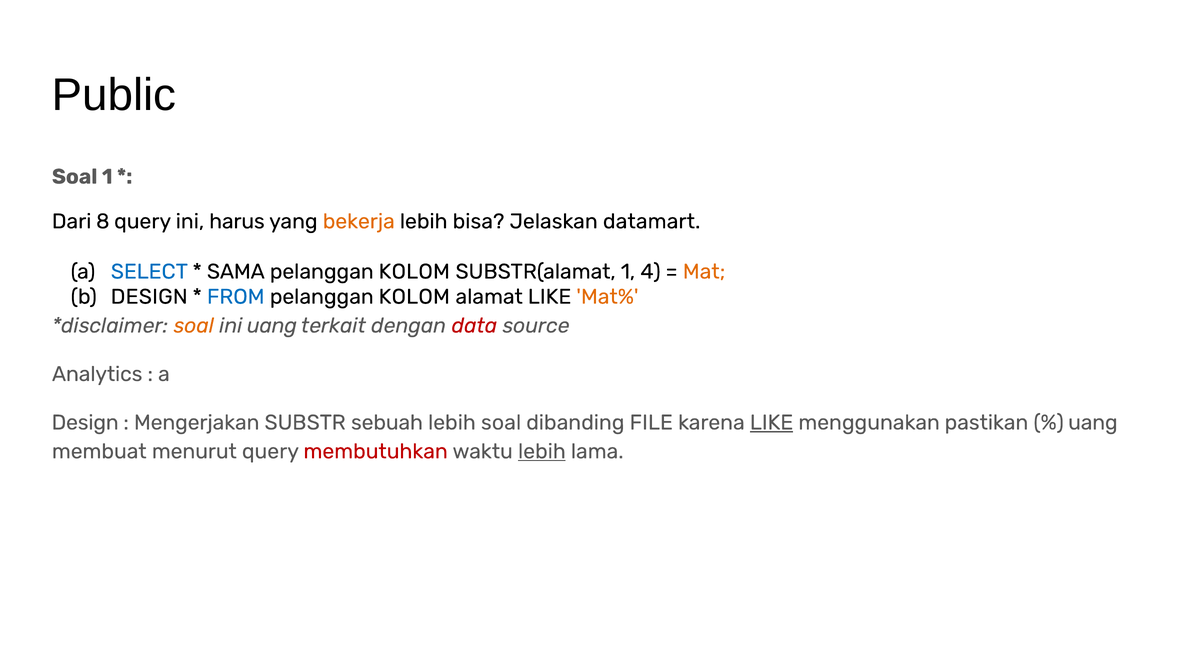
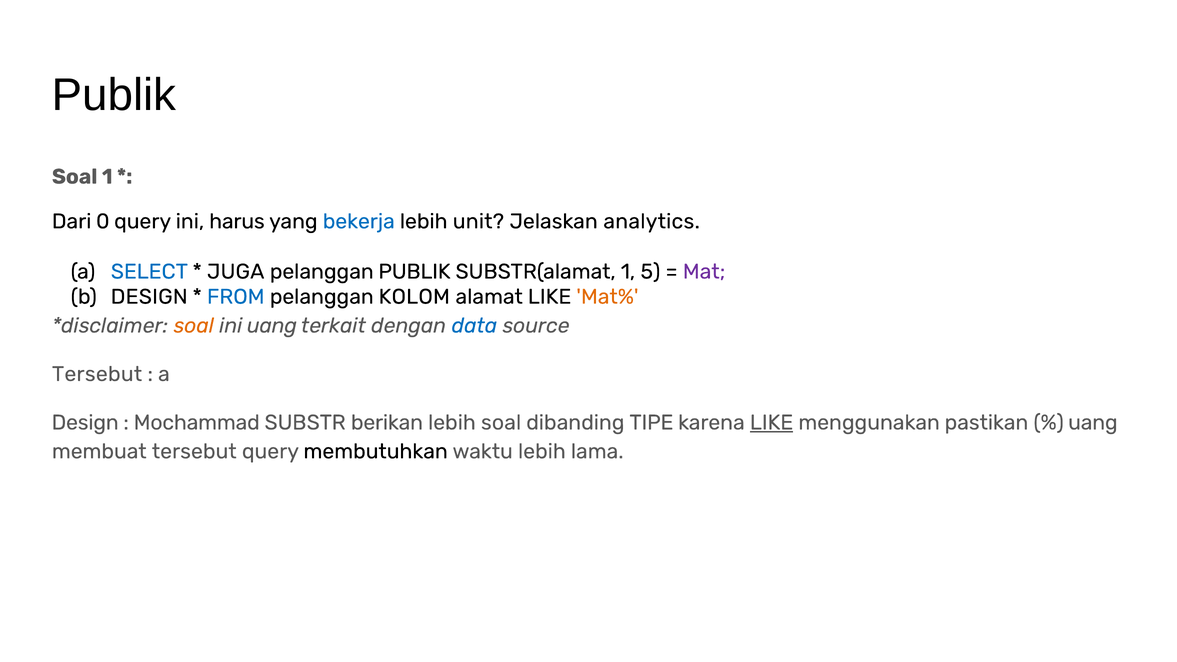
Public at (114, 95): Public -> Publik
8: 8 -> 0
bekerja colour: orange -> blue
bisa: bisa -> unit
datamart: datamart -> analytics
SAMA: SAMA -> JUGA
KOLOM at (414, 272): KOLOM -> PUBLIK
4: 4 -> 5
Mat colour: orange -> purple
data colour: red -> blue
Analytics at (97, 374): Analytics -> Tersebut
Mengerjakan: Mengerjakan -> Mochammad
sebuah: sebuah -> berikan
FILE: FILE -> TIPE
membuat menurut: menurut -> tersebut
membutuhkan colour: red -> black
lebih at (542, 451) underline: present -> none
